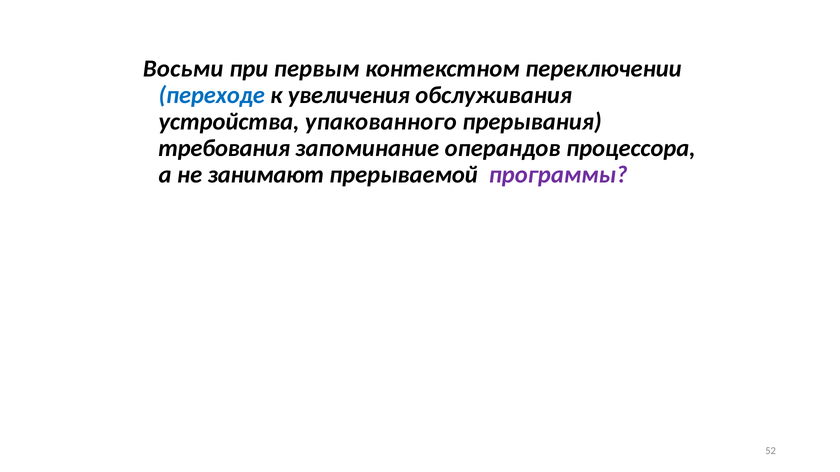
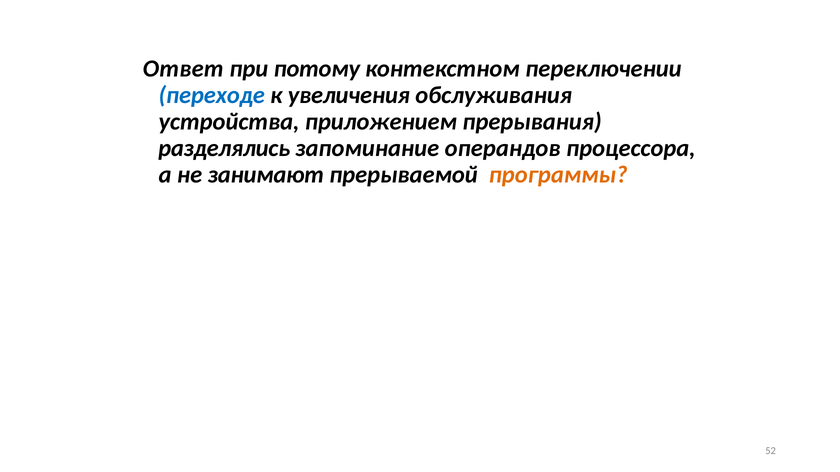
Восьми: Восьми -> Ответ
первым: первым -> потому
упакованного: упакованного -> приложением
требования: требования -> разделялись
программы colour: purple -> orange
